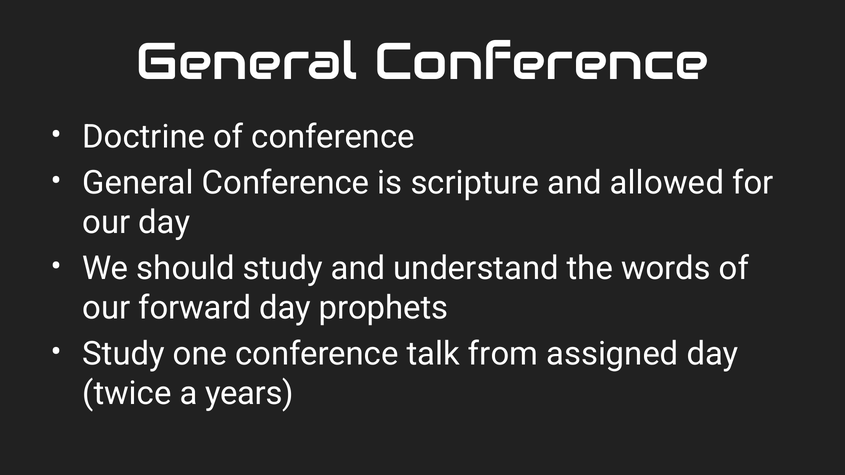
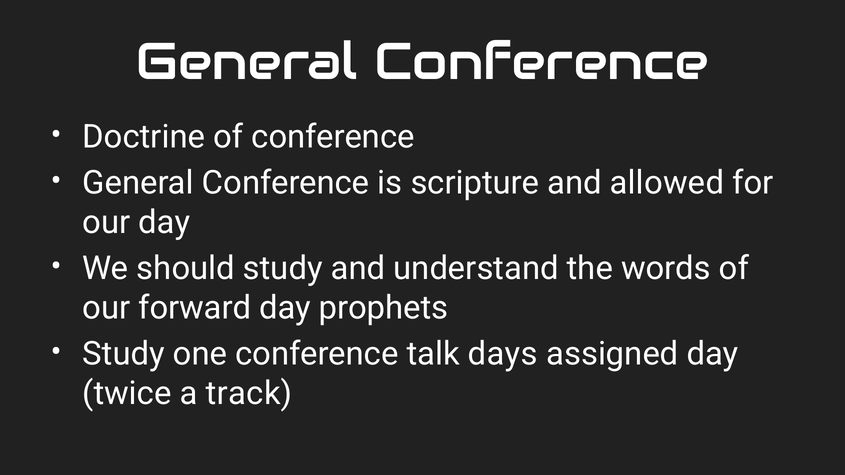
from: from -> days
years: years -> track
